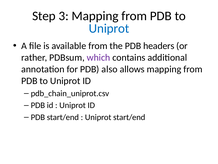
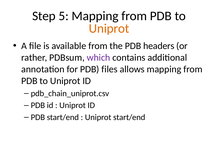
3: 3 -> 5
Uniprot at (109, 28) colour: blue -> orange
also: also -> files
